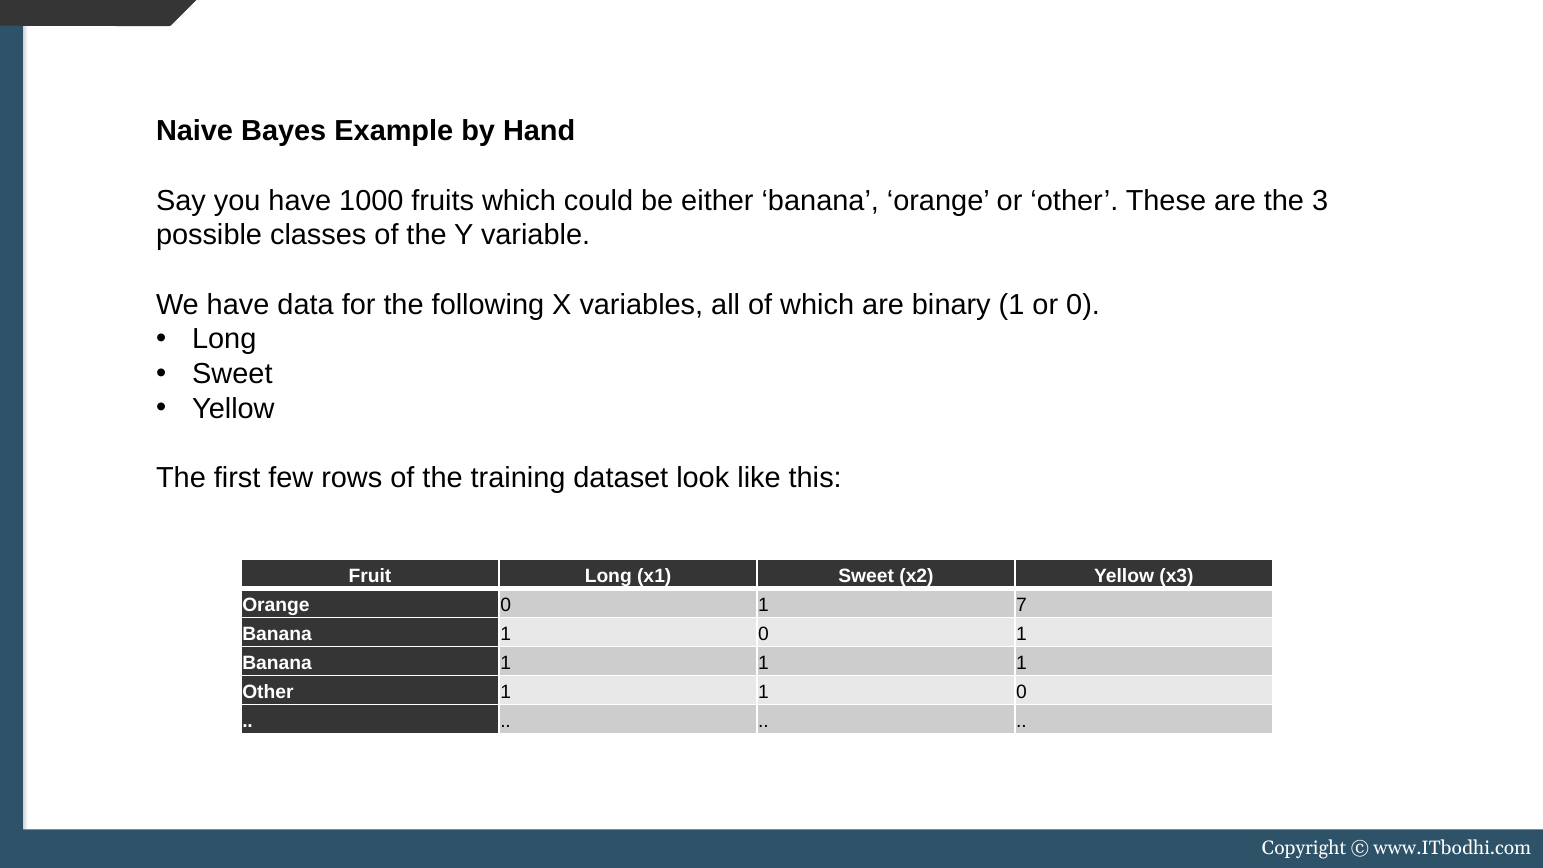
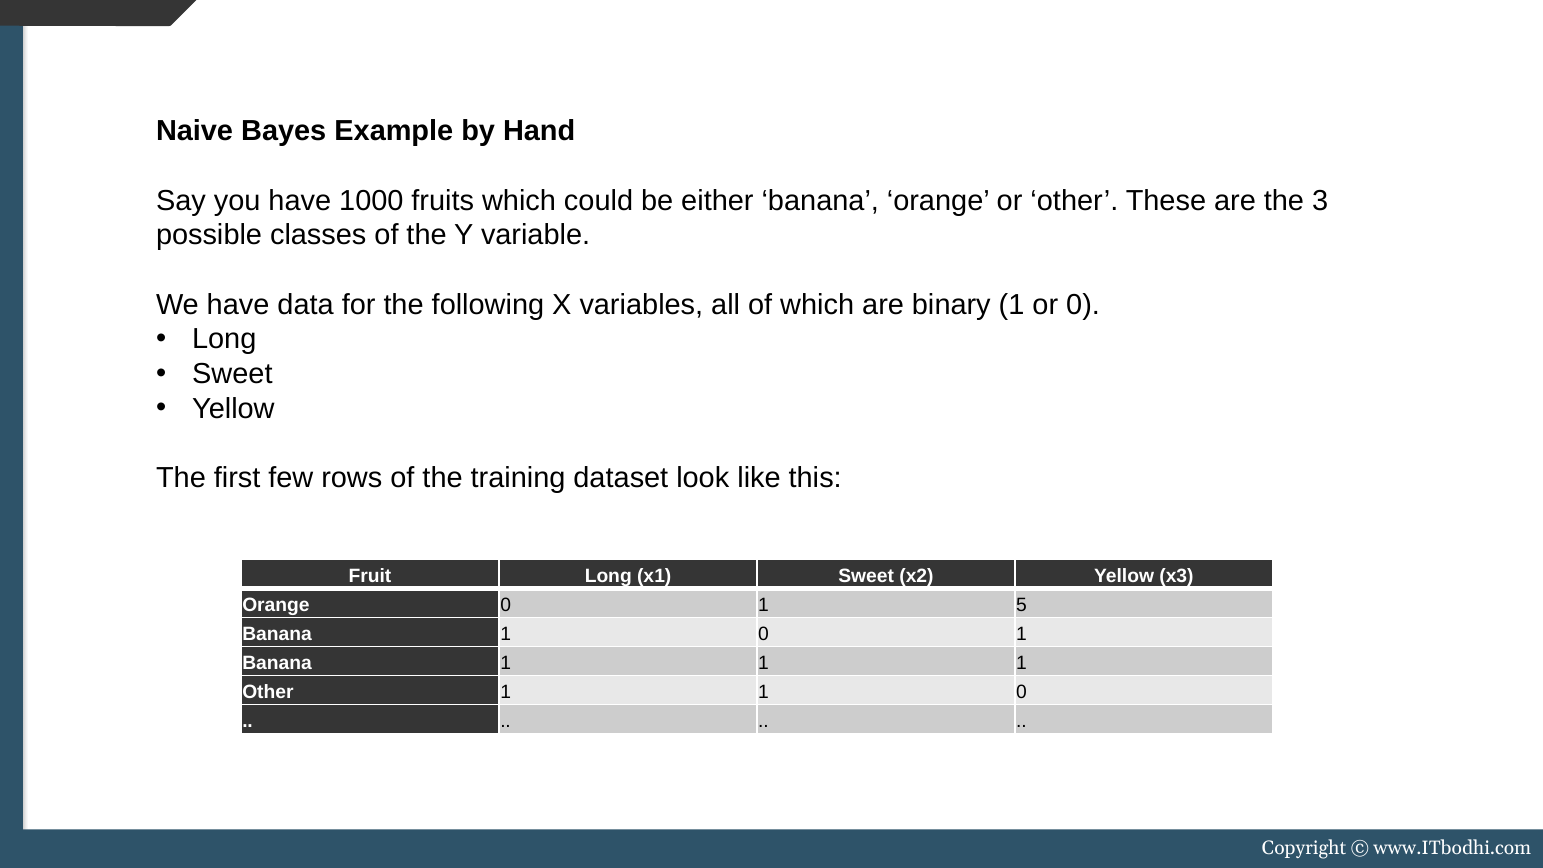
7: 7 -> 5
